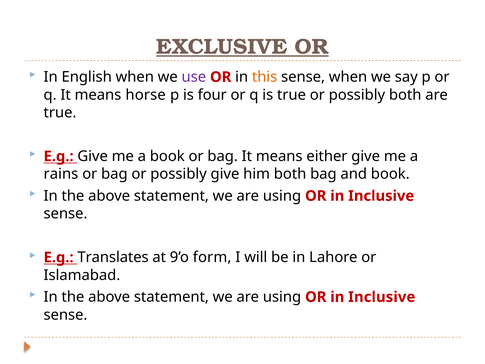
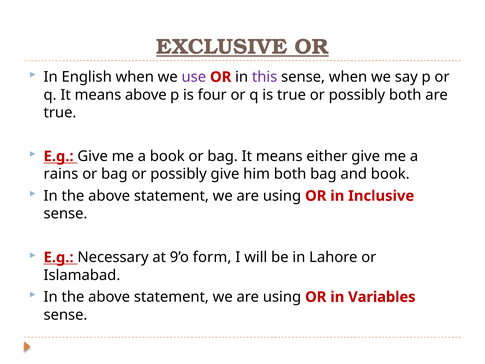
this colour: orange -> purple
means horse: horse -> above
Translates: Translates -> Necessary
Inclusive at (382, 297): Inclusive -> Variables
